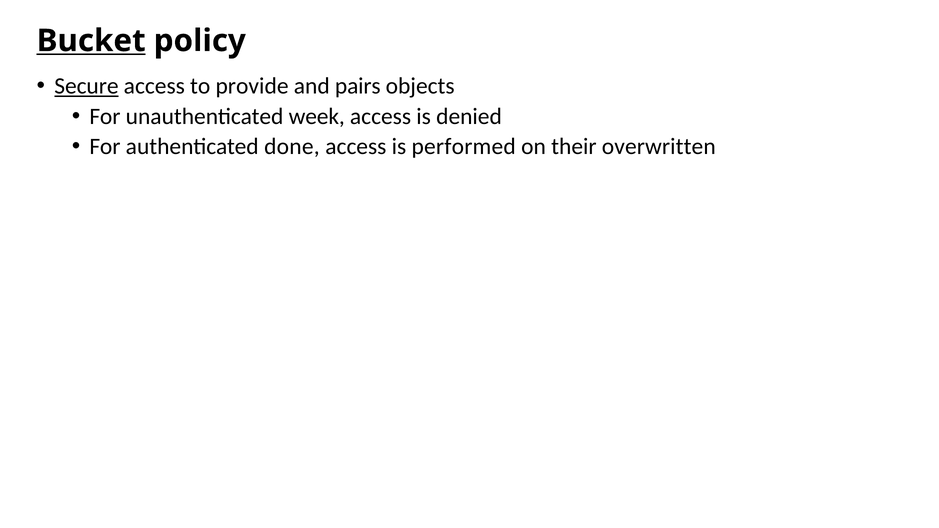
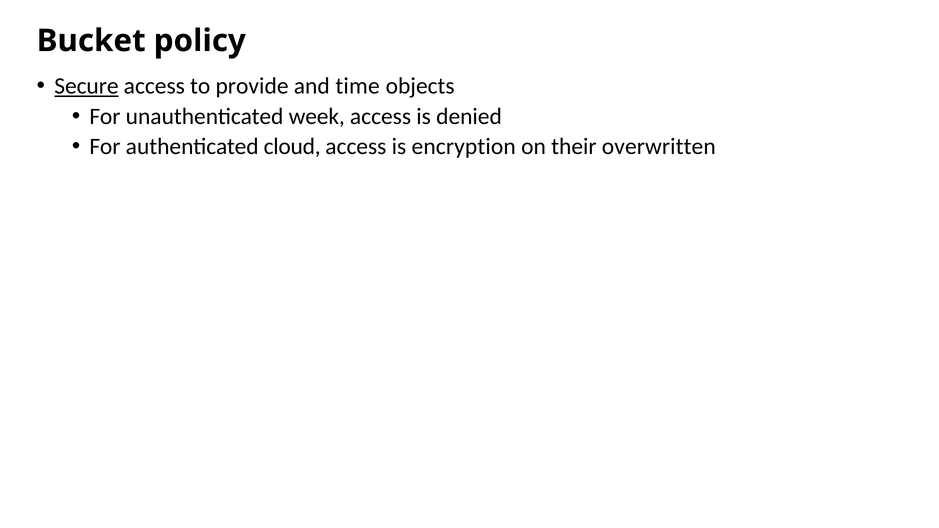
Bucket underline: present -> none
pairs: pairs -> time
done: done -> cloud
performed: performed -> encryption
